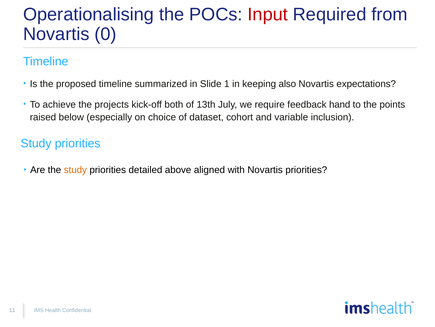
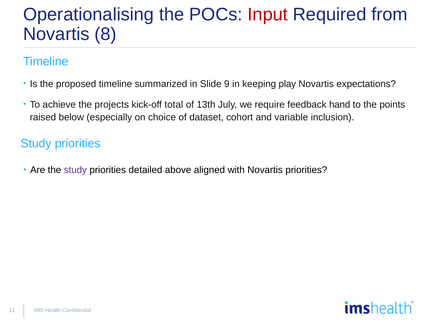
0: 0 -> 8
1: 1 -> 9
also: also -> play
both: both -> total
study at (75, 170) colour: orange -> purple
